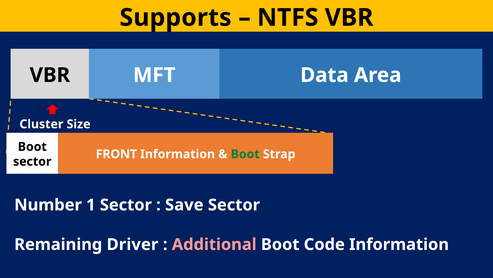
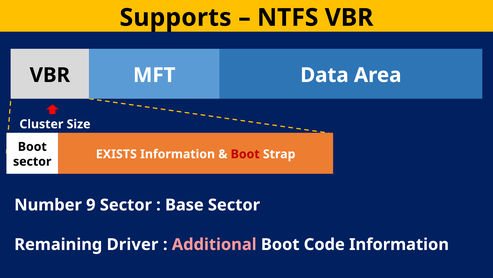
FRONT: FRONT -> EXISTS
Boot at (245, 154) colour: green -> red
1: 1 -> 9
Save: Save -> Base
